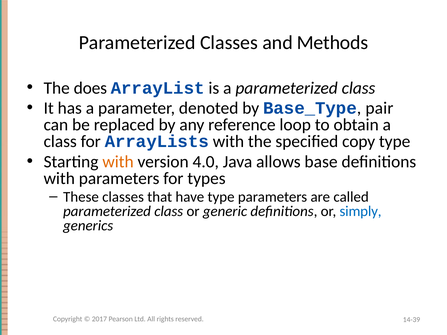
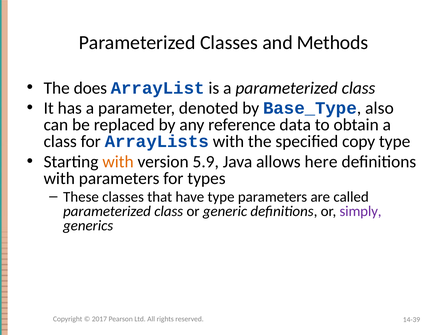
pair: pair -> also
loop: loop -> data
4.0: 4.0 -> 5.9
base: base -> here
simply colour: blue -> purple
